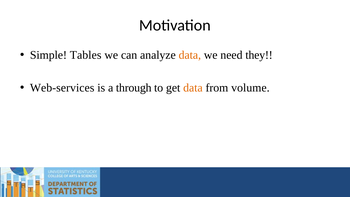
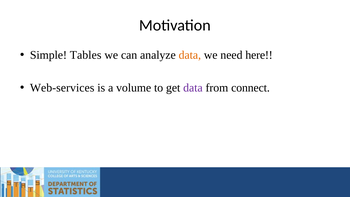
they: they -> here
through: through -> volume
data at (193, 88) colour: orange -> purple
volume: volume -> connect
